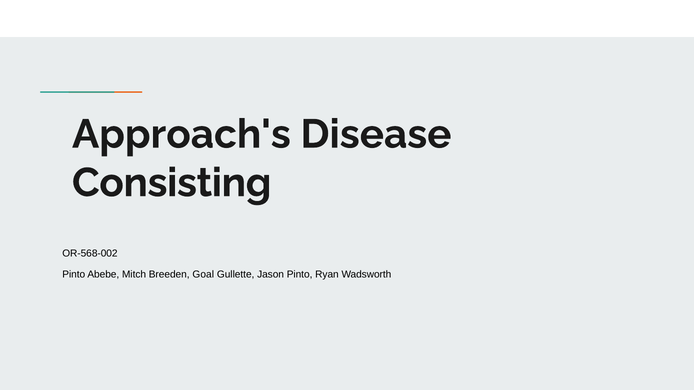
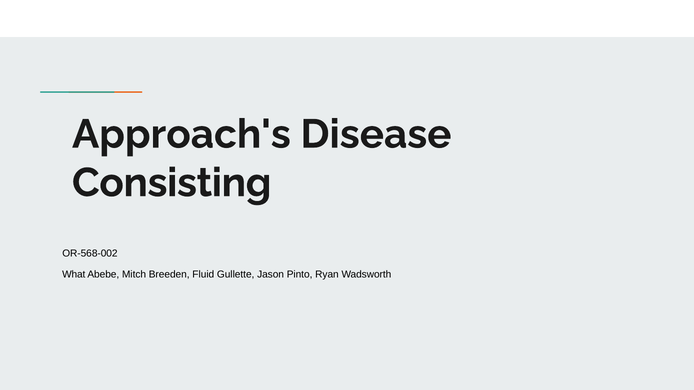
Pinto at (74, 275): Pinto -> What
Goal: Goal -> Fluid
